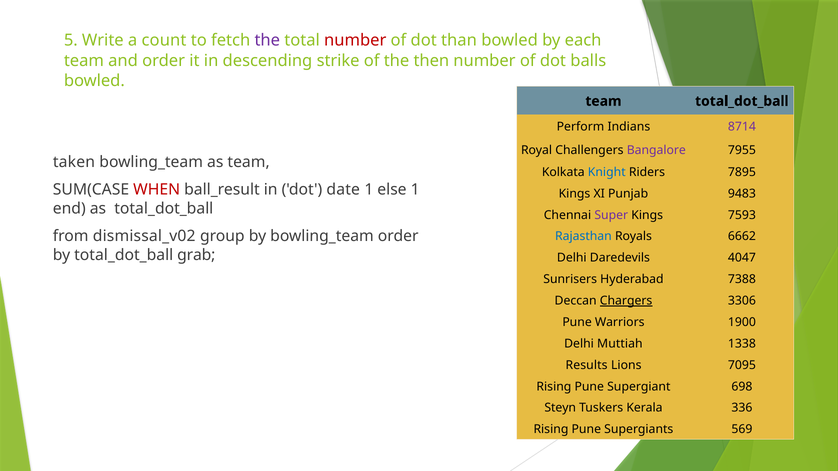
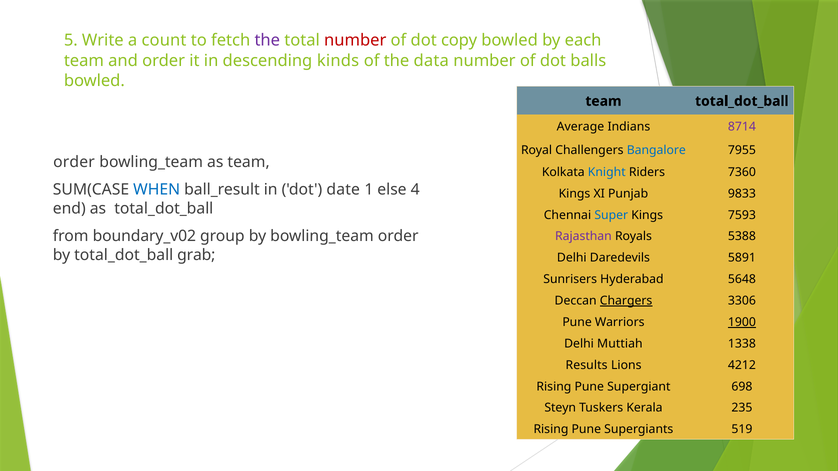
than: than -> copy
strike: strike -> kinds
then: then -> data
Perform: Perform -> Average
Bangalore colour: purple -> blue
taken at (74, 162): taken -> order
7895: 7895 -> 7360
WHEN colour: red -> blue
else 1: 1 -> 4
9483: 9483 -> 9833
Super colour: purple -> blue
dismissal_v02: dismissal_v02 -> boundary_v02
Rajasthan colour: blue -> purple
6662: 6662 -> 5388
4047: 4047 -> 5891
7388: 7388 -> 5648
1900 underline: none -> present
7095: 7095 -> 4212
336: 336 -> 235
569: 569 -> 519
